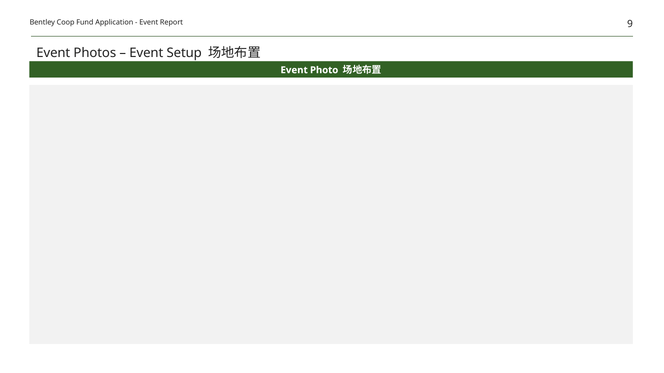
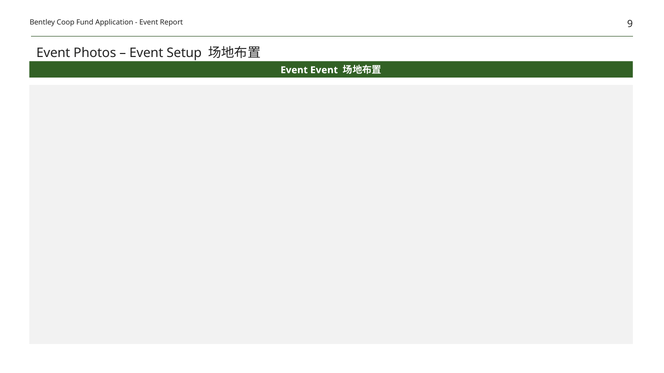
Event Photo: Photo -> Event
